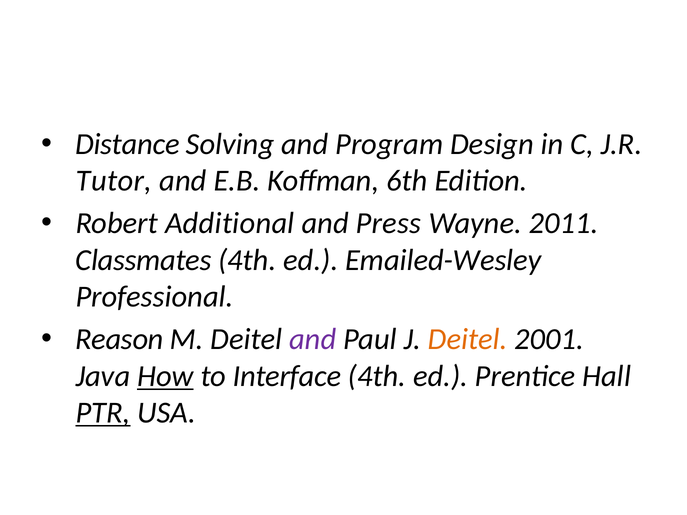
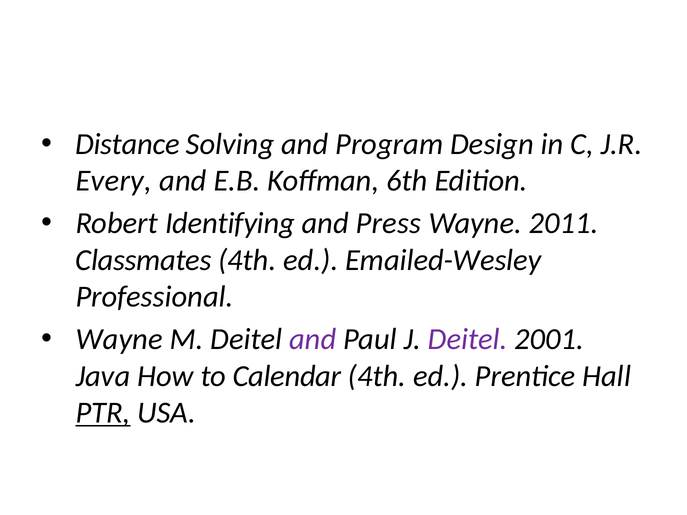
Tutor: Tutor -> Every
Additional: Additional -> Identifying
Reason at (119, 340): Reason -> Wayne
Deitel at (468, 340) colour: orange -> purple
How underline: present -> none
Interface: Interface -> Calendar
